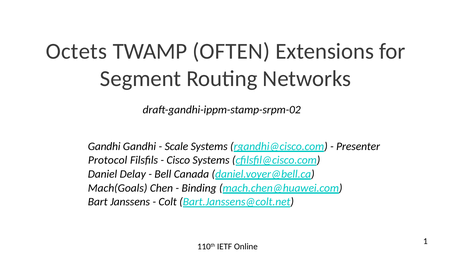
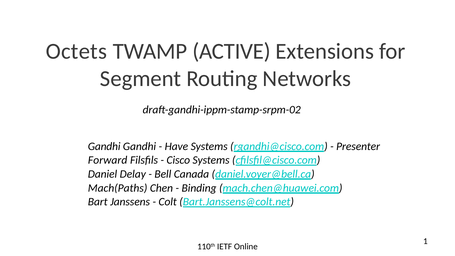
OFTEN: OFTEN -> ACTIVE
Scale: Scale -> Have
Protocol: Protocol -> Forward
Mach(Goals: Mach(Goals -> Mach(Paths
